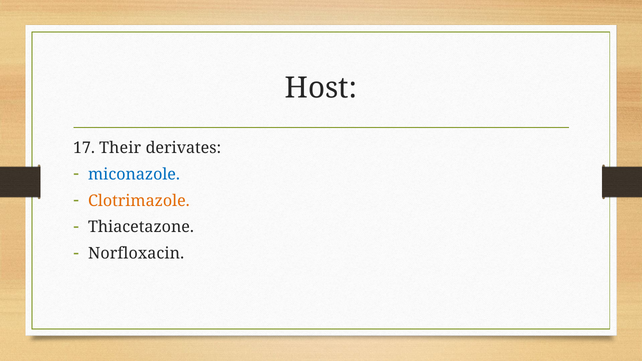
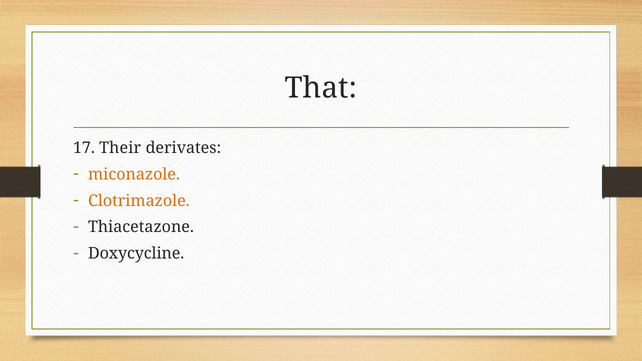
Host: Host -> That
miconazole colour: blue -> orange
Norfloxacin: Norfloxacin -> Doxycycline
